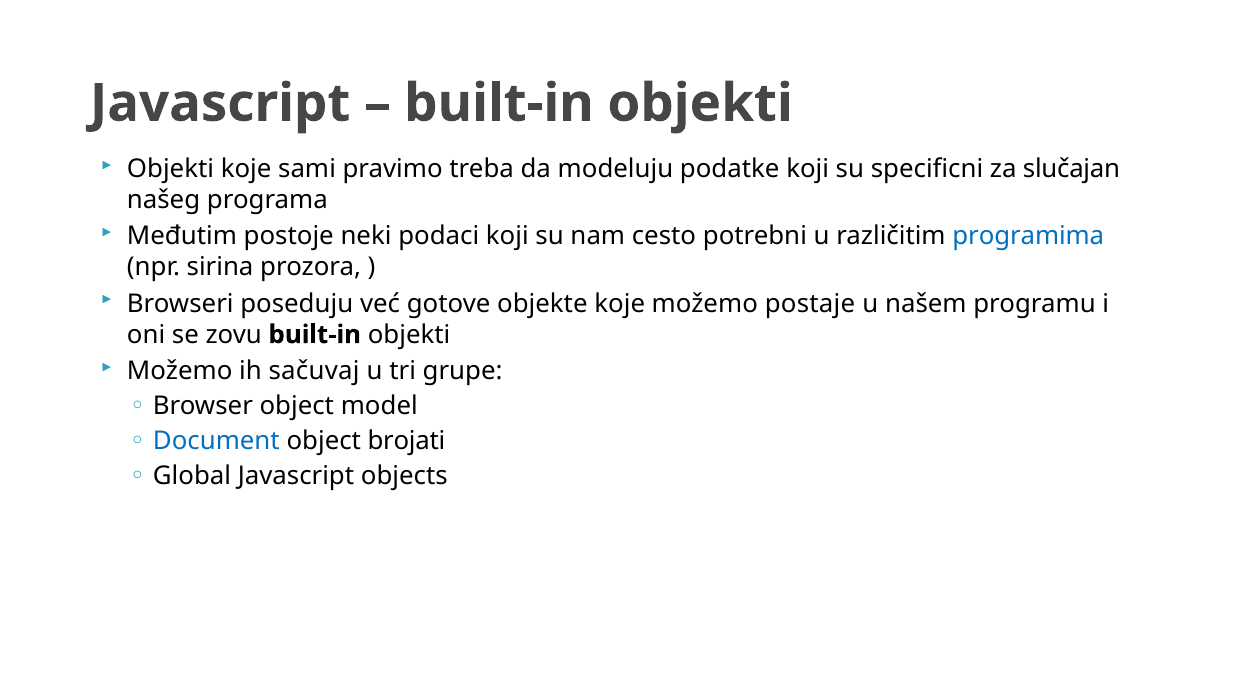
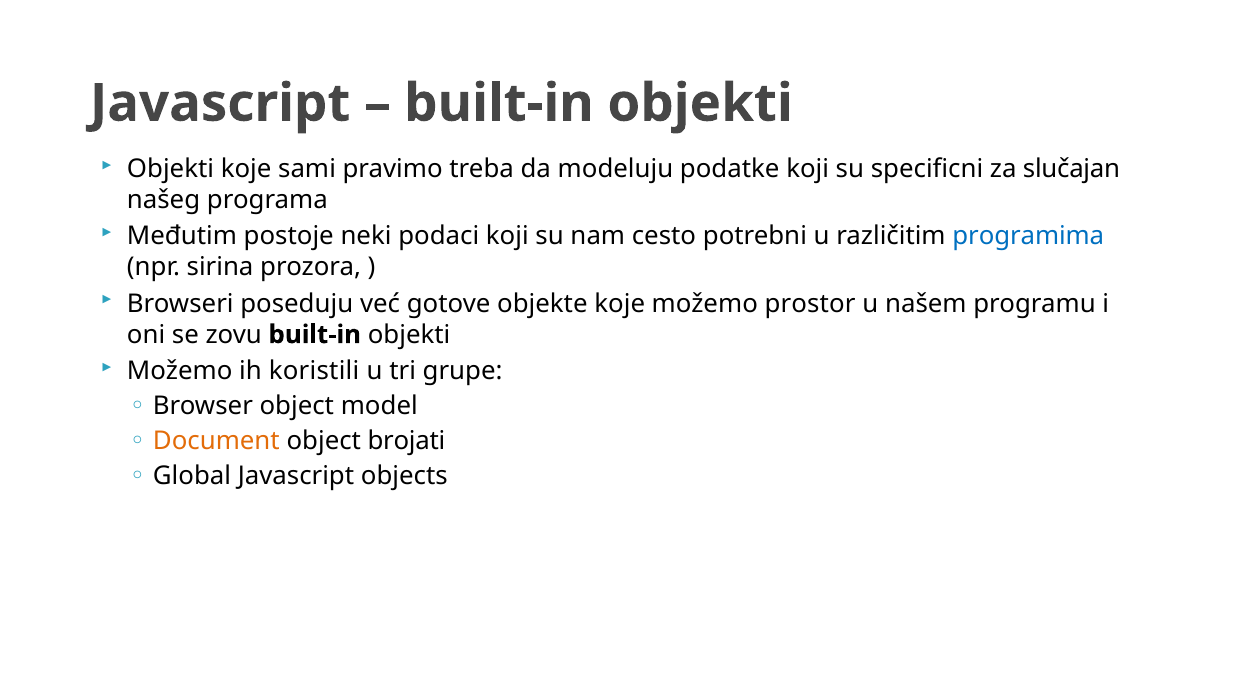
postaje: postaje -> prostor
sačuvaj: sačuvaj -> koristili
Document colour: blue -> orange
